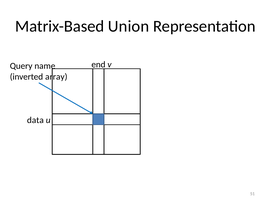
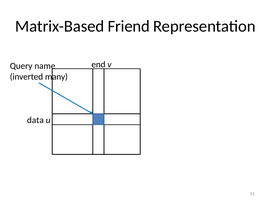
Union: Union -> Friend
array: array -> many
